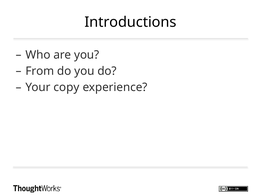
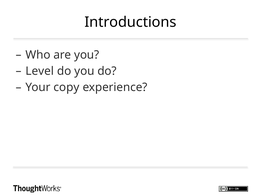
From: From -> Level
